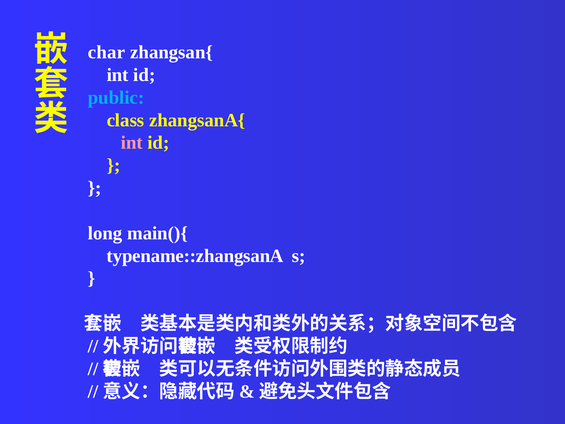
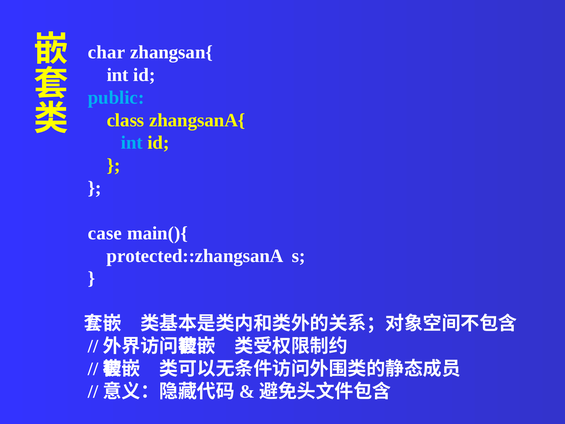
int at (132, 143) colour: pink -> light blue
long: long -> case
typename::zhangsanA: typename::zhangsanA -> protected::zhangsanA
